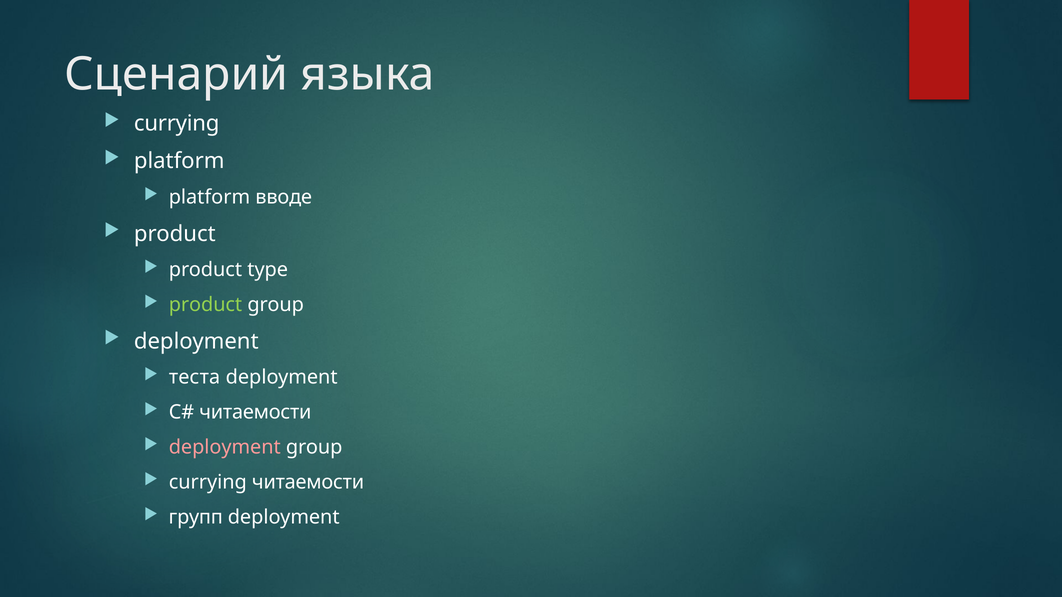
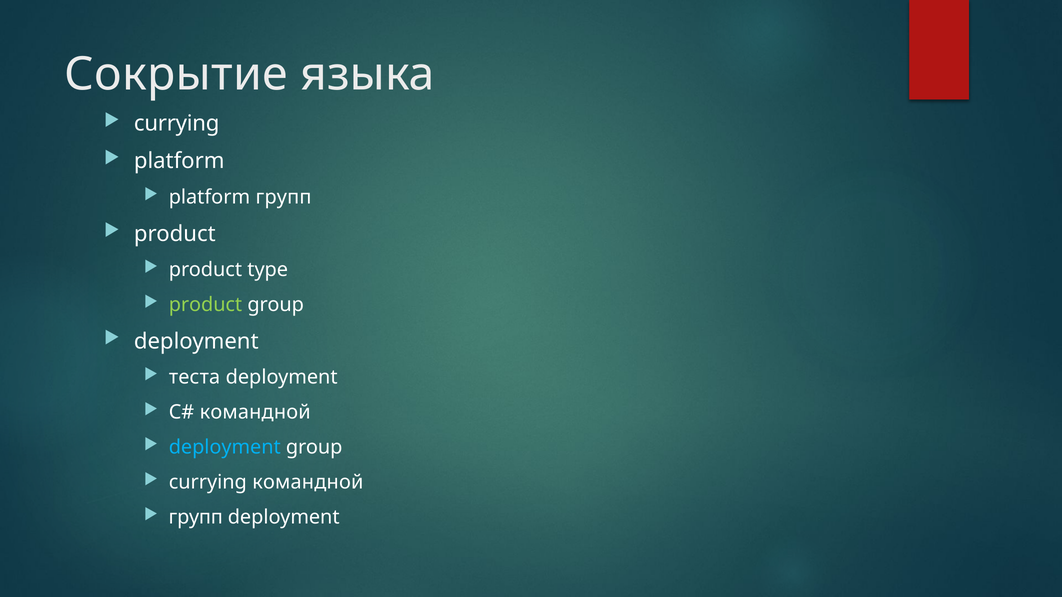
Сценарий: Сценарий -> Сокрытие
platform вводе: вводе -> групп
читаемости at (255, 413): читаемости -> командной
deployment at (225, 448) colour: pink -> light blue
currying читаемости: читаемости -> командной
